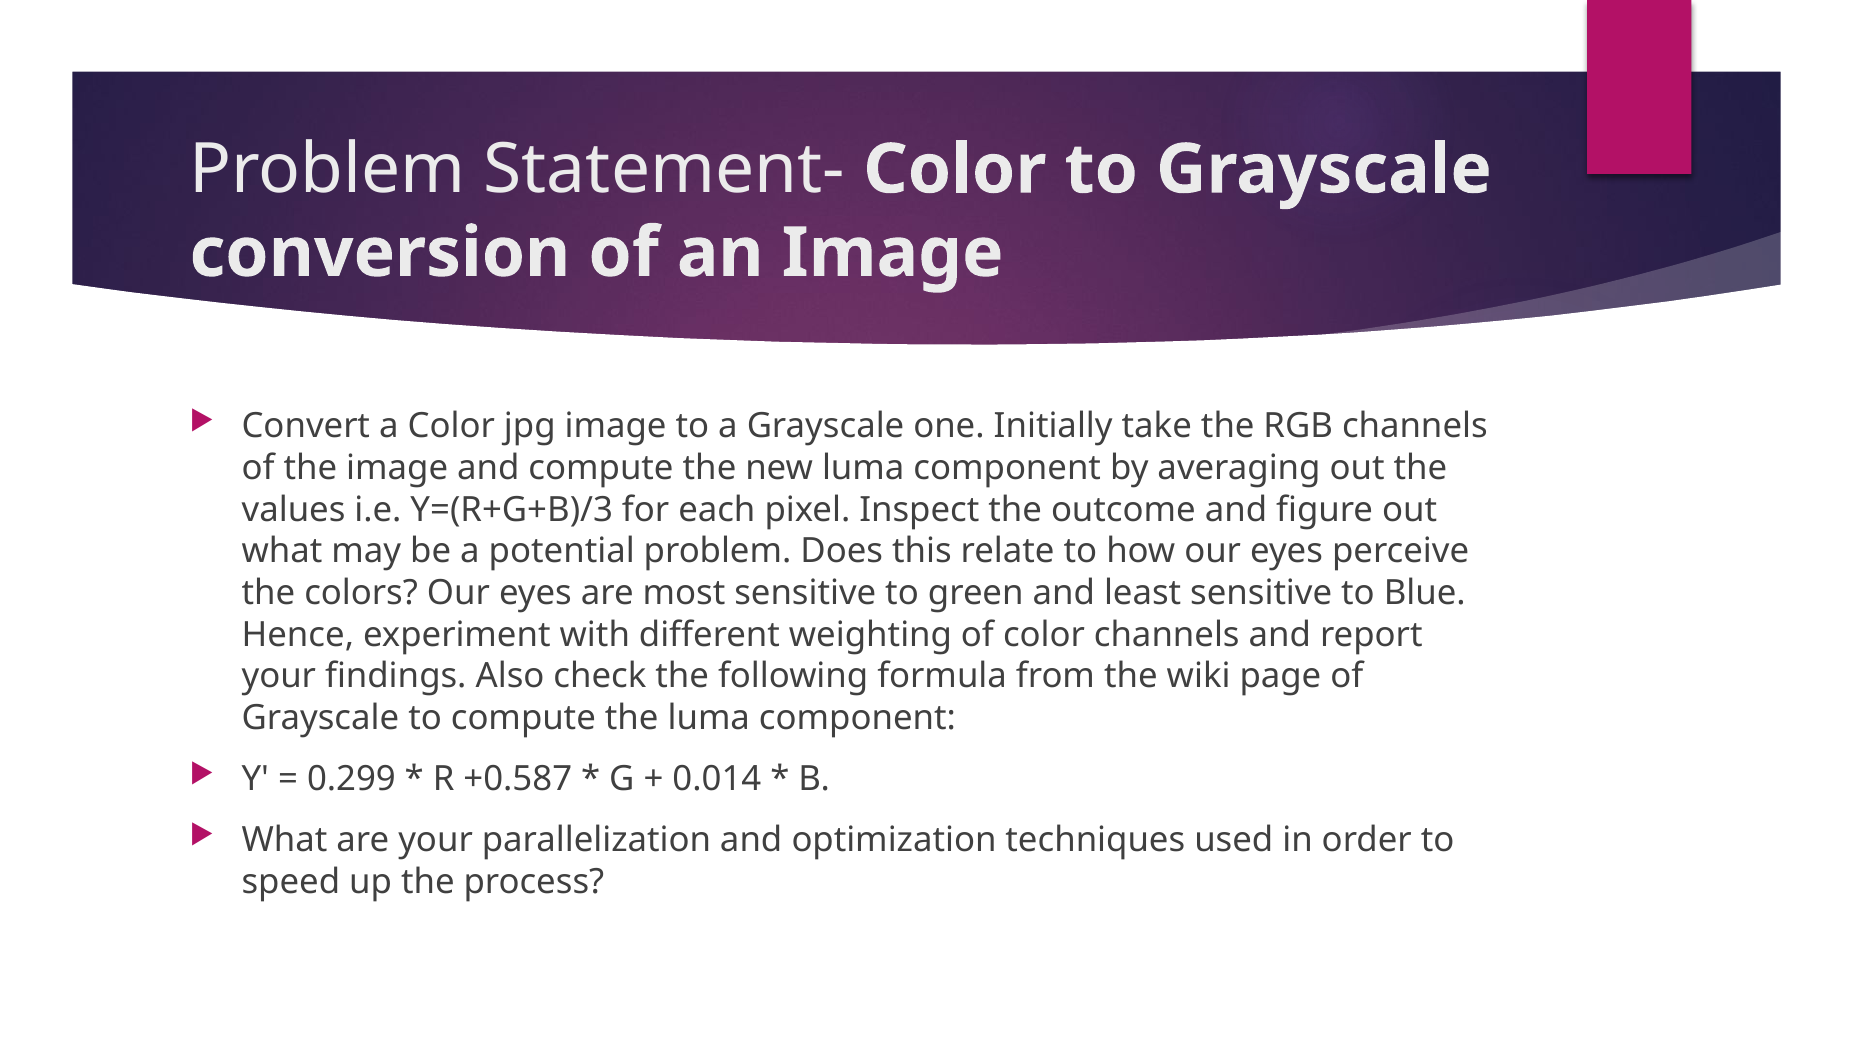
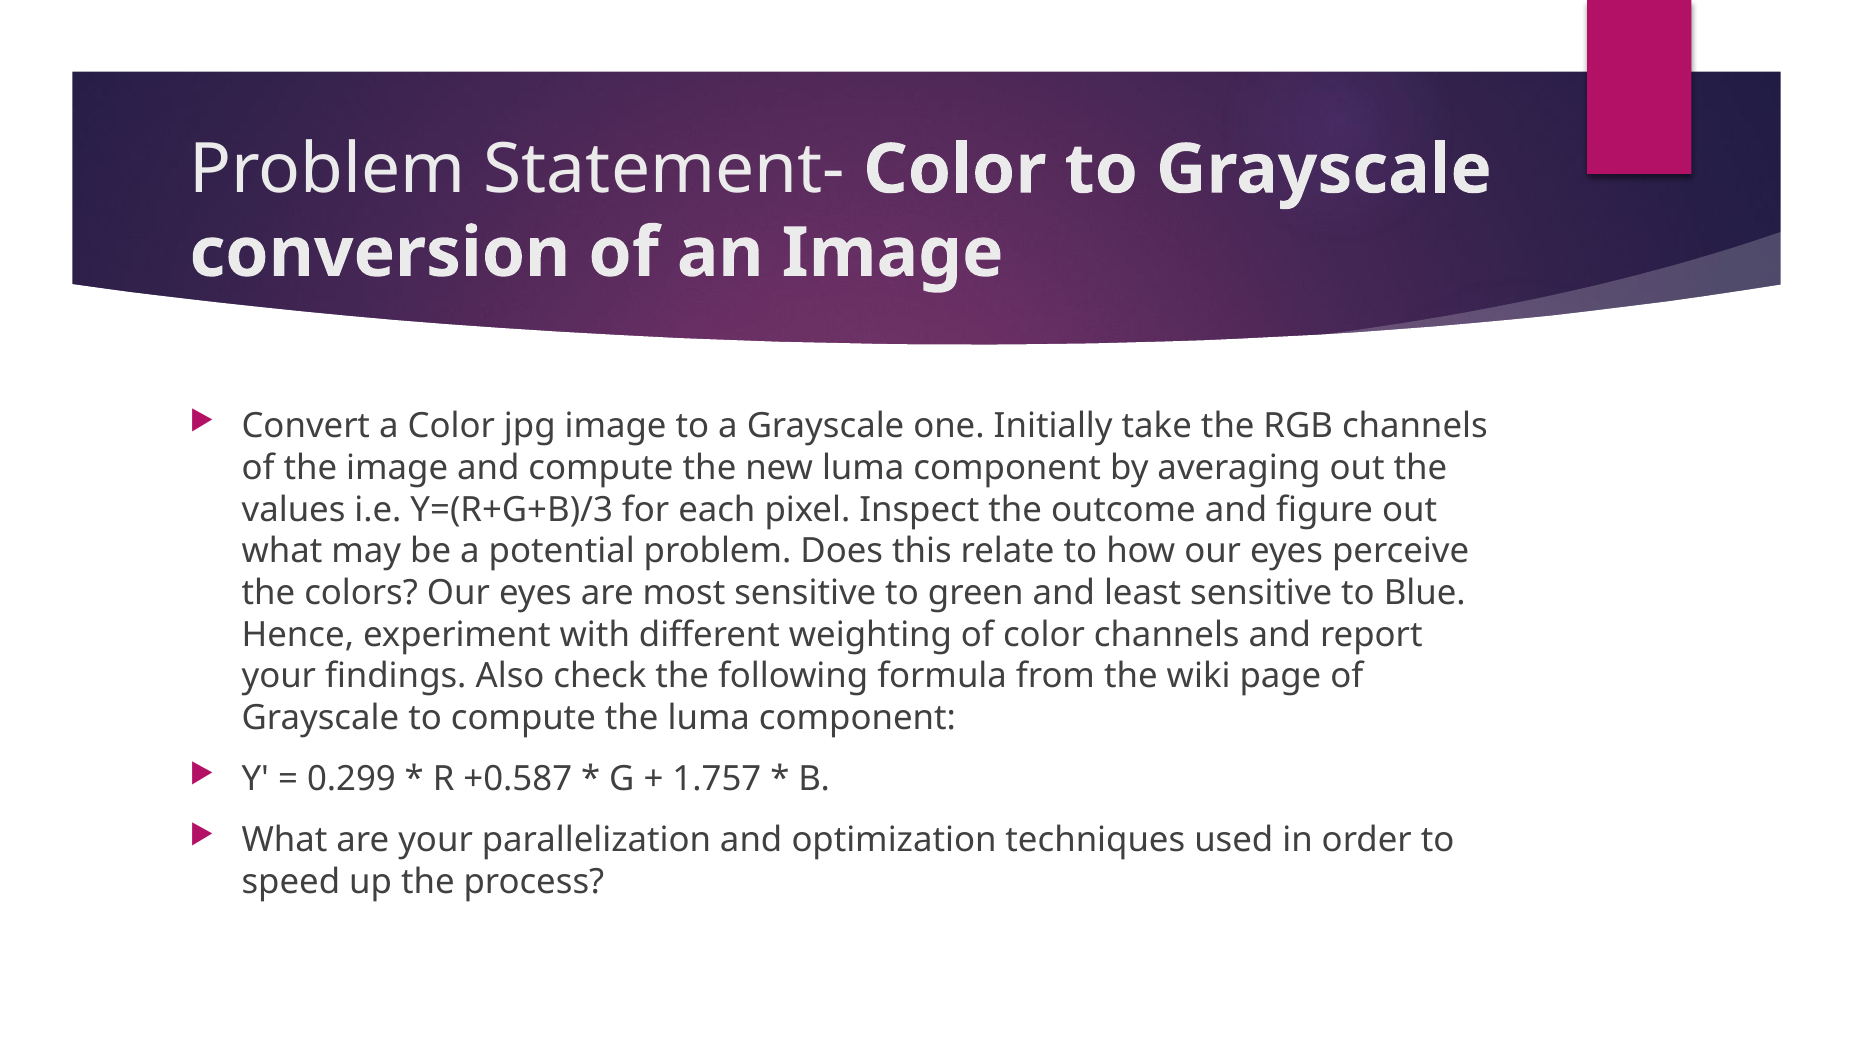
0.014: 0.014 -> 1.757
